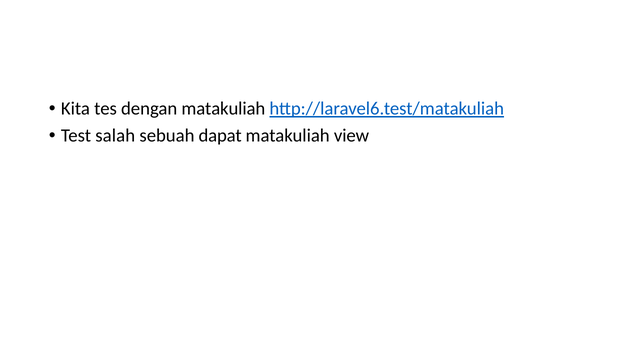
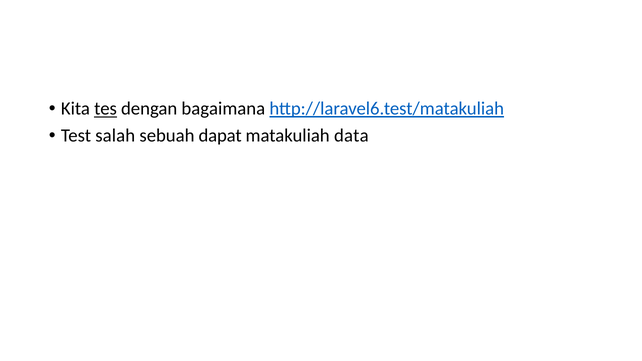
tes underline: none -> present
dengan matakuliah: matakuliah -> bagaimana
view: view -> data
